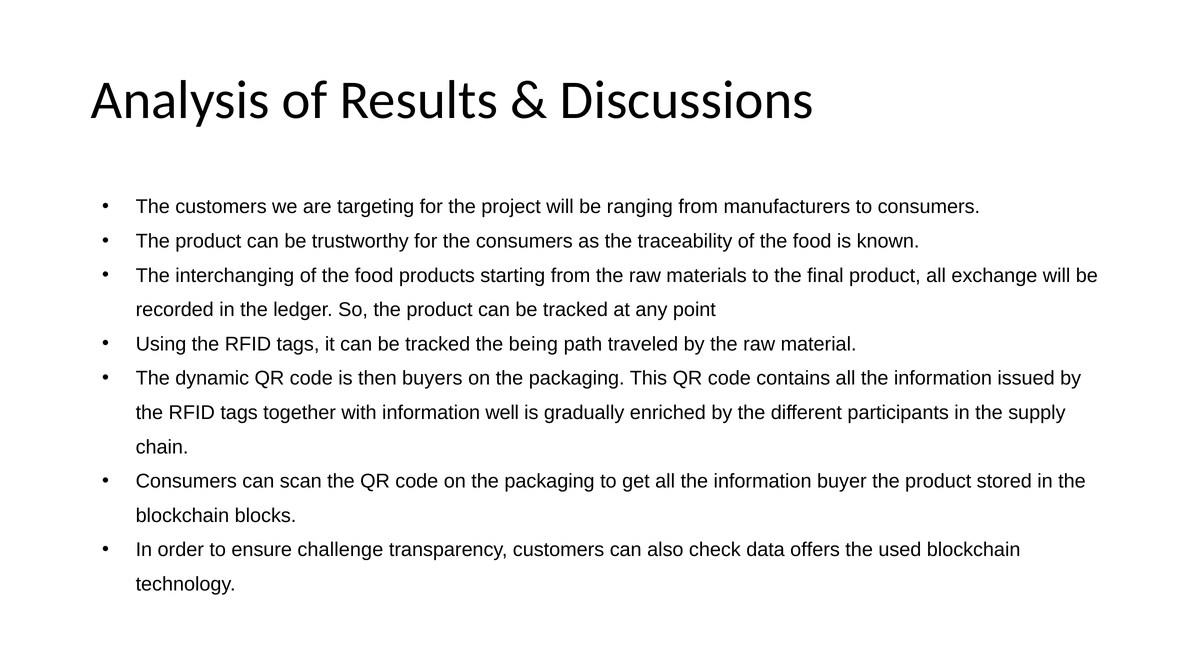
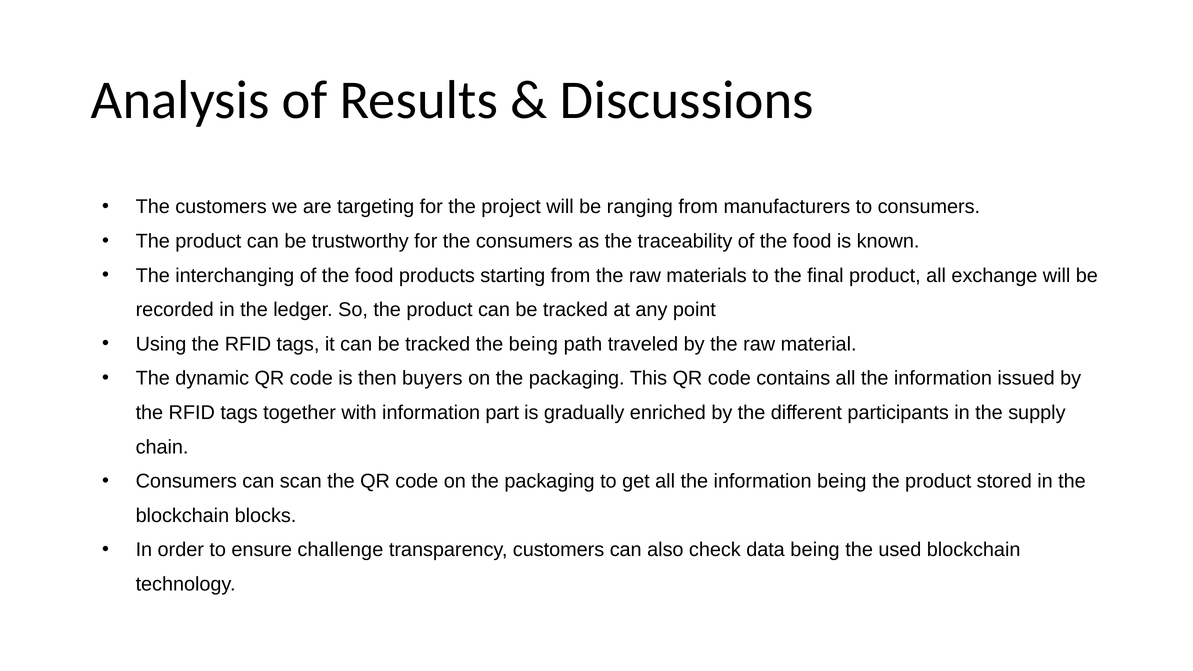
well: well -> part
information buyer: buyer -> being
data offers: offers -> being
